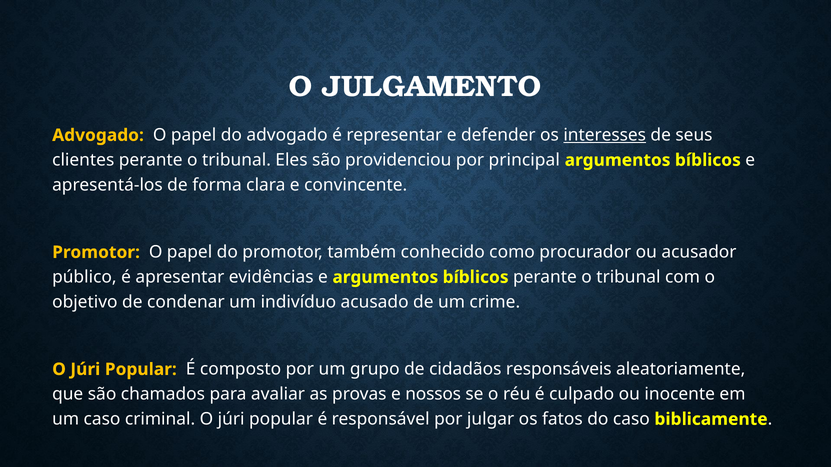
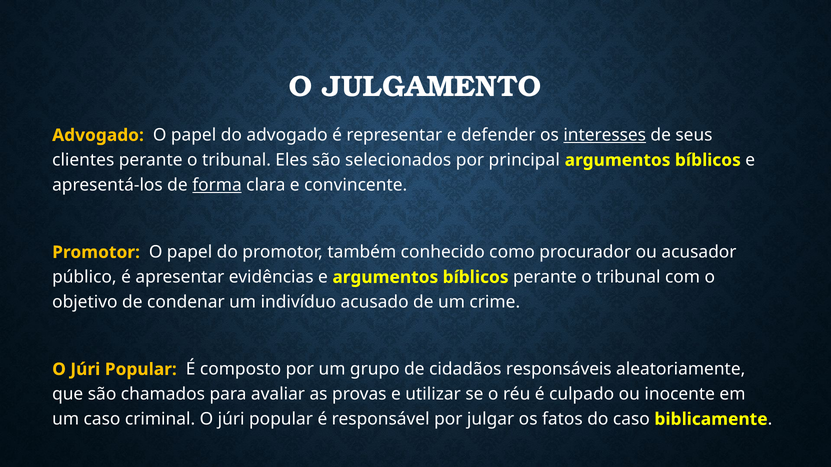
providenciou: providenciou -> selecionados
forma underline: none -> present
nossos: nossos -> utilizar
